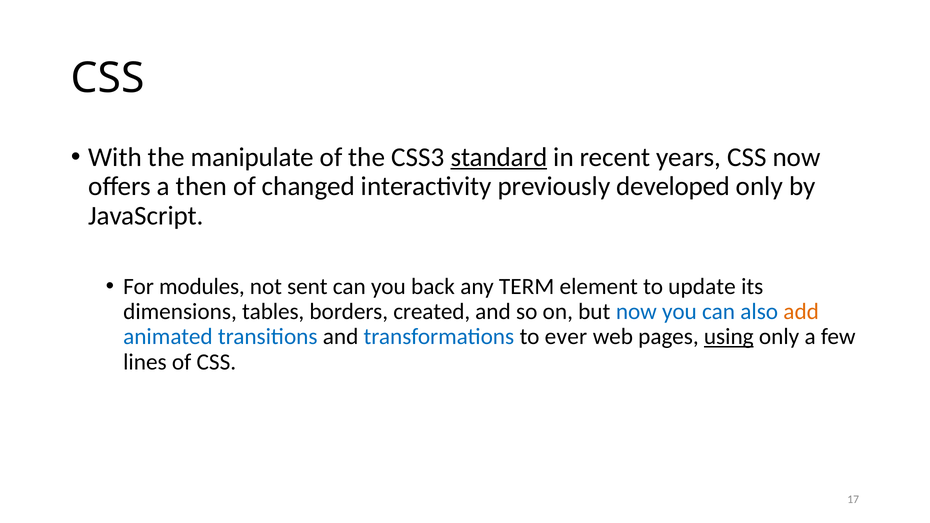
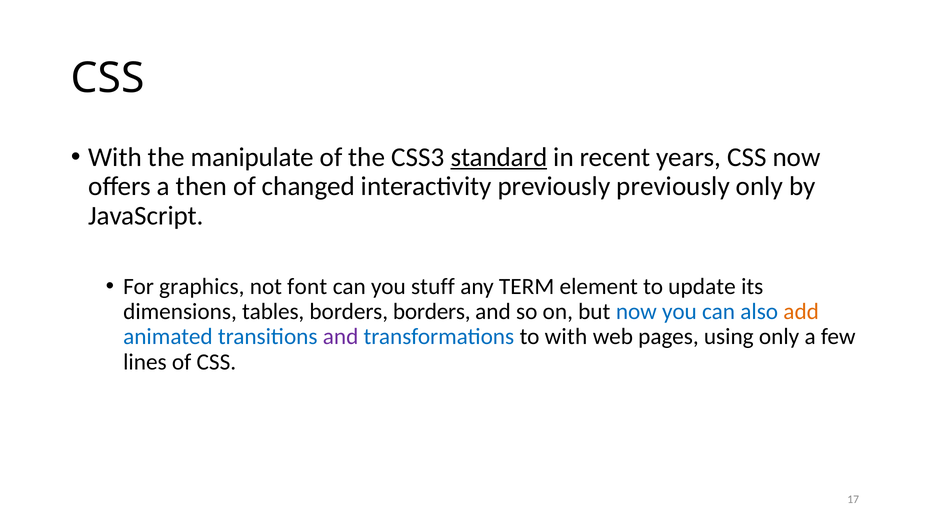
previously developed: developed -> previously
modules: modules -> graphics
sent: sent -> font
back: back -> stuff
borders created: created -> borders
and at (341, 337) colour: black -> purple
to ever: ever -> with
using underline: present -> none
